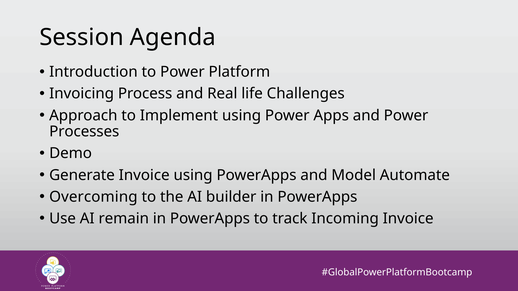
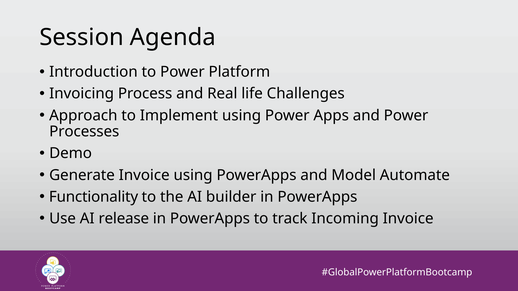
Overcoming: Overcoming -> Functionality
remain: remain -> release
